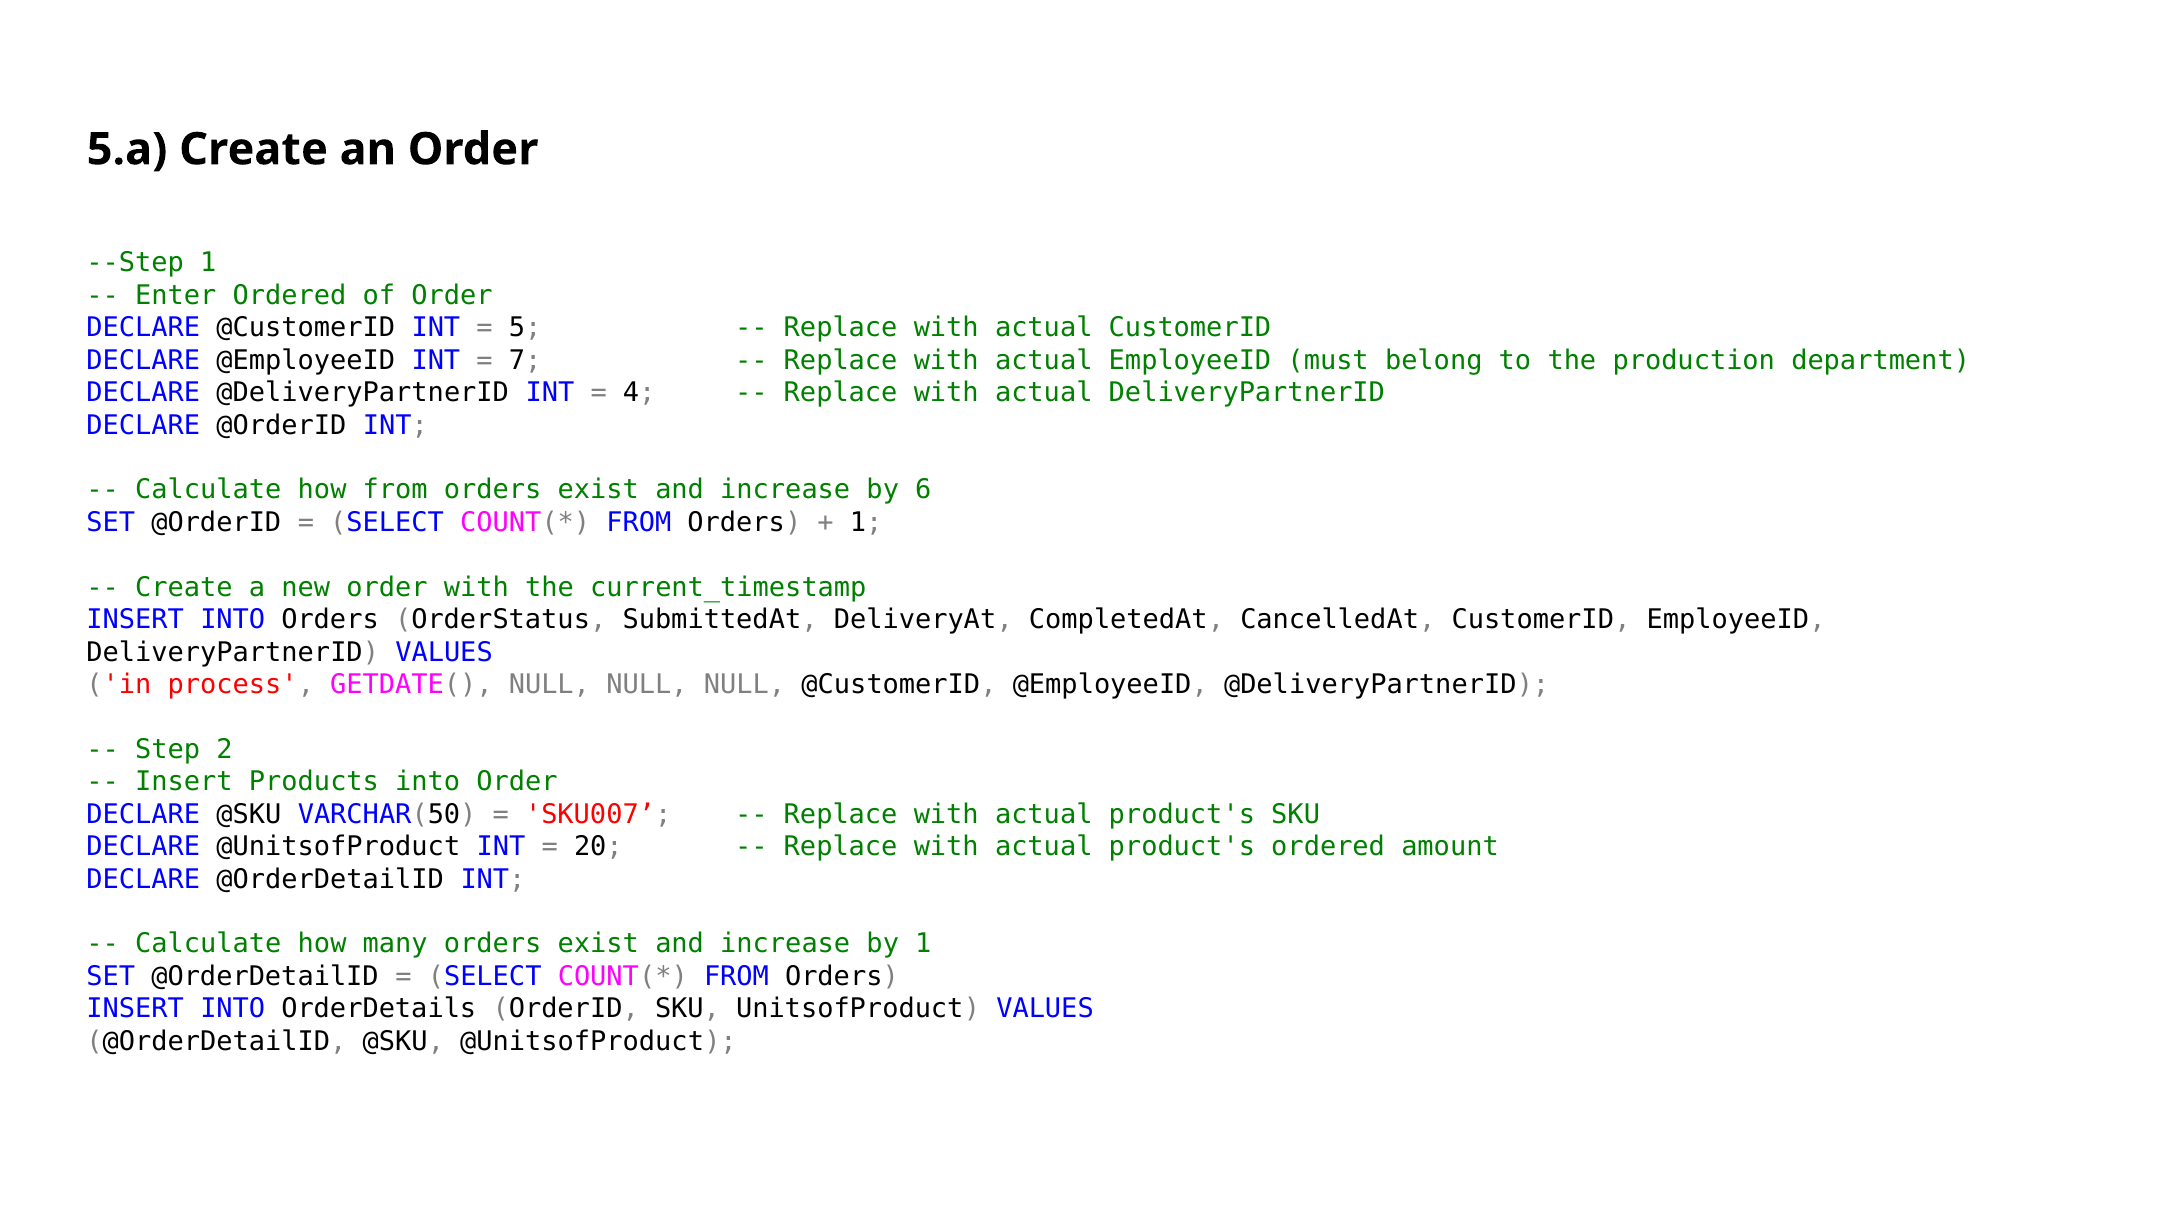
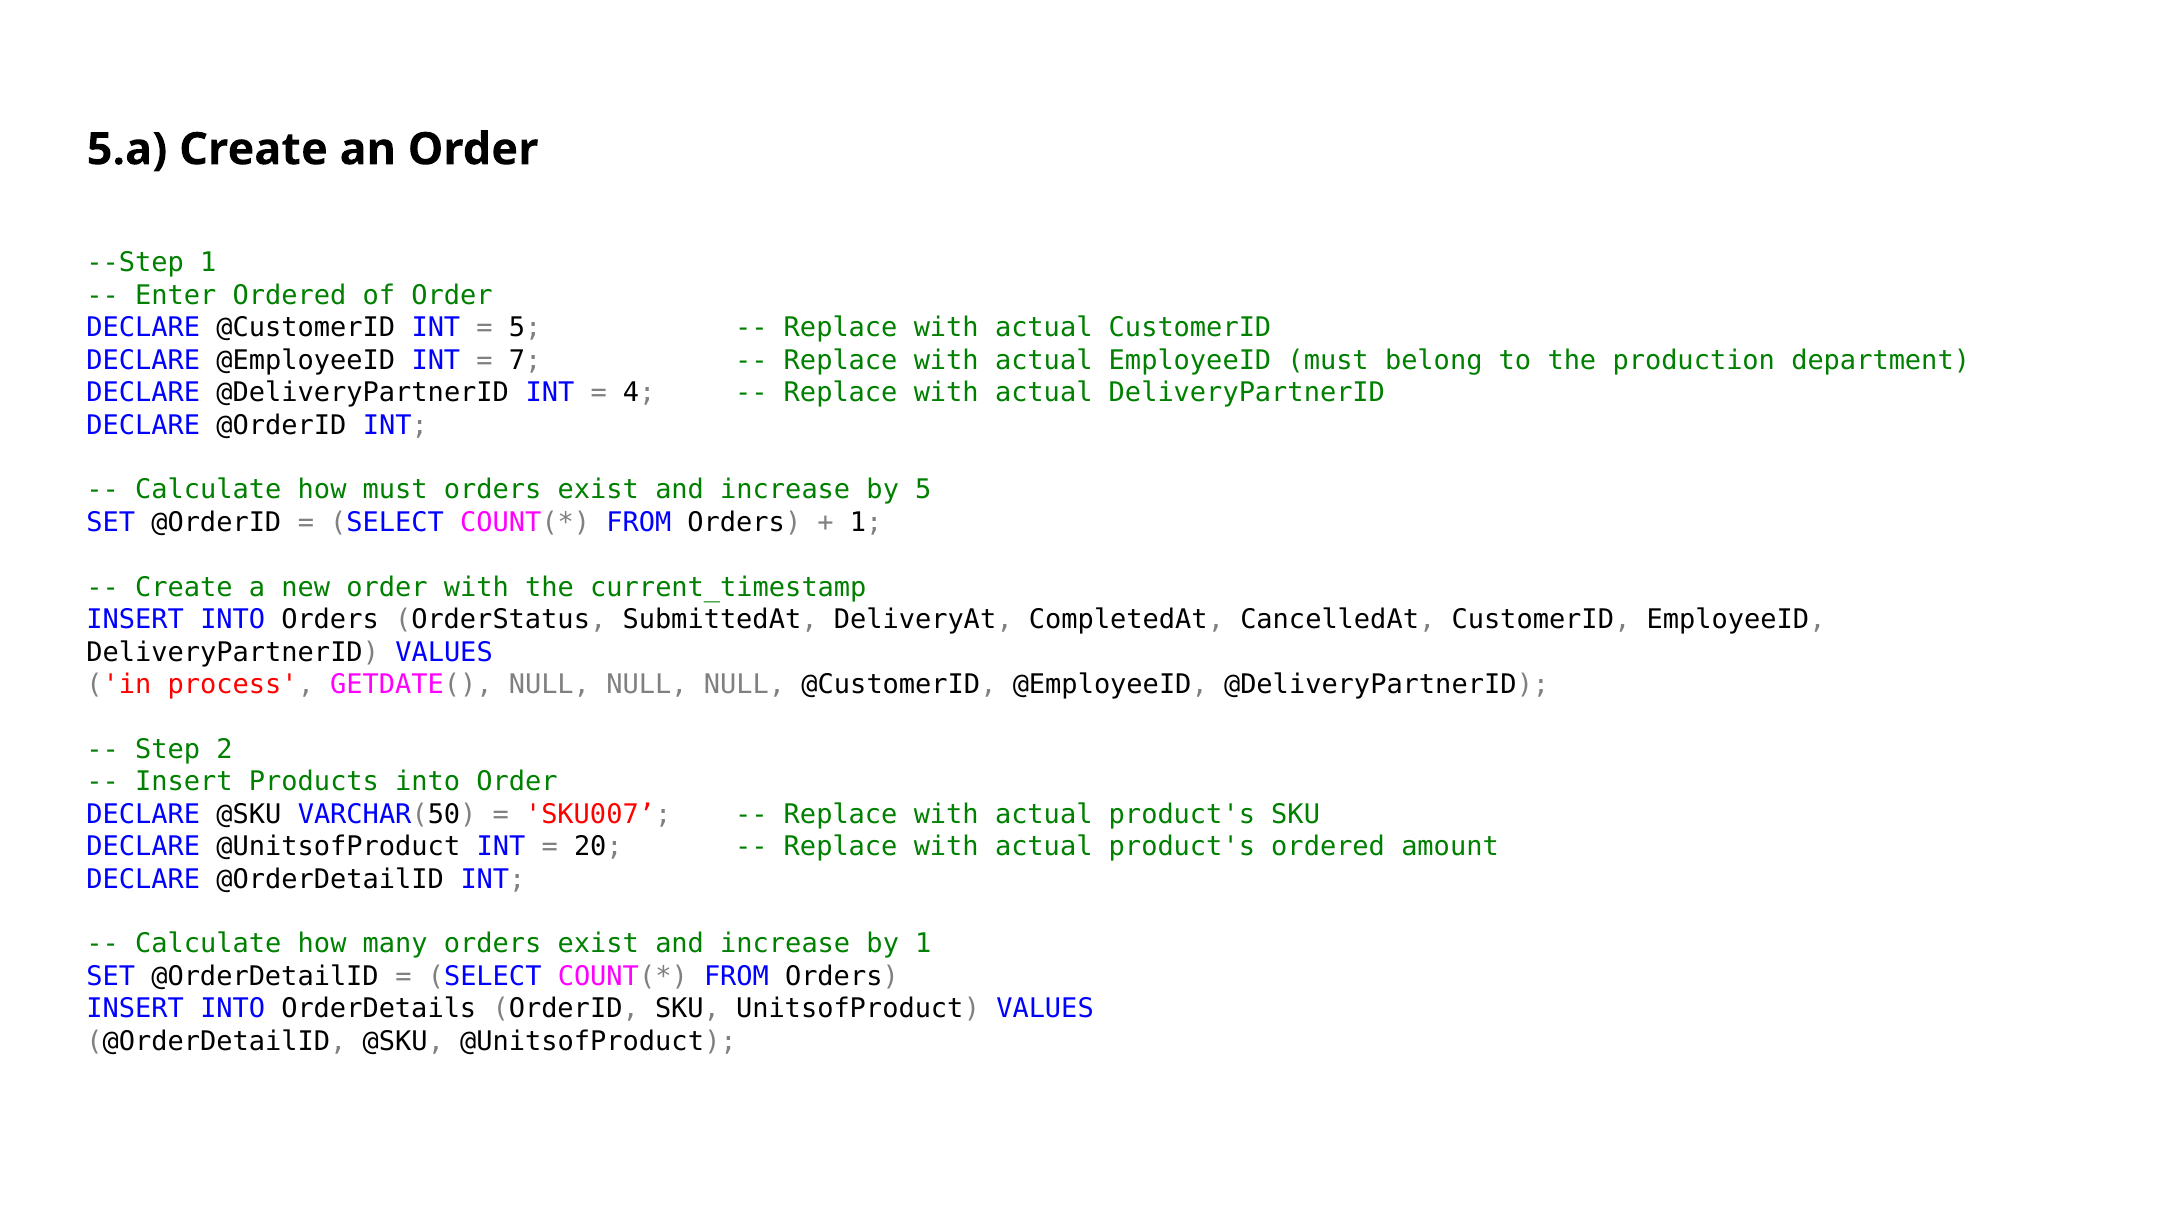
how from: from -> must
by 6: 6 -> 5
